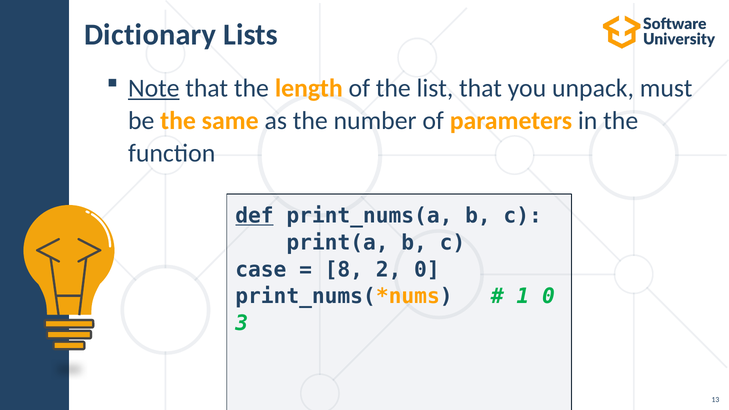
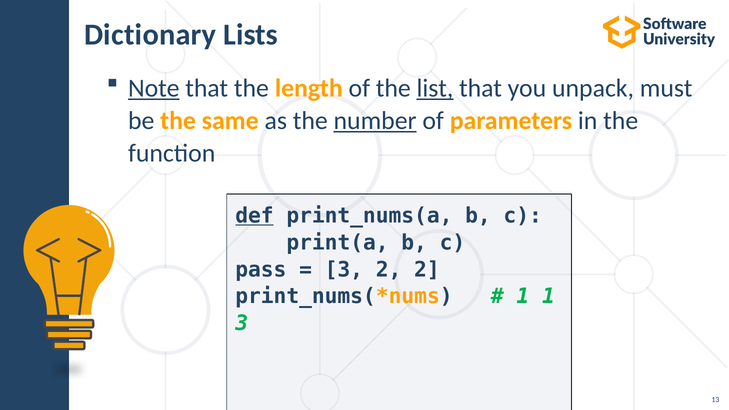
list underline: none -> present
number underline: none -> present
case: case -> pass
8 at (344, 270): 8 -> 3
2 0: 0 -> 2
1 0: 0 -> 1
